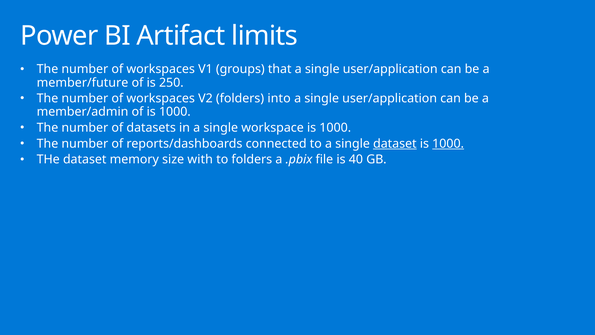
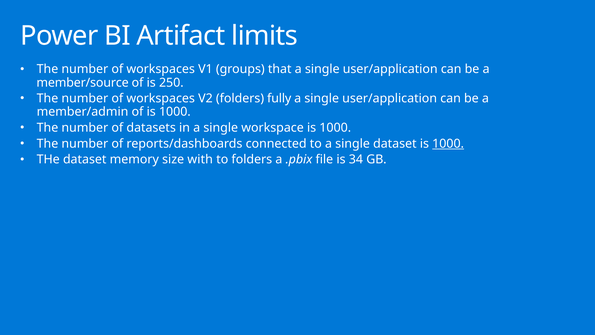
member/future: member/future -> member/source
into: into -> fully
dataset at (395, 143) underline: present -> none
40: 40 -> 34
